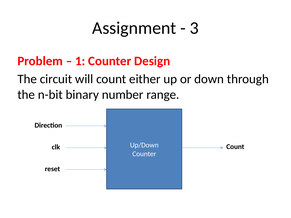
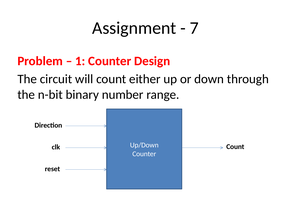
3: 3 -> 7
